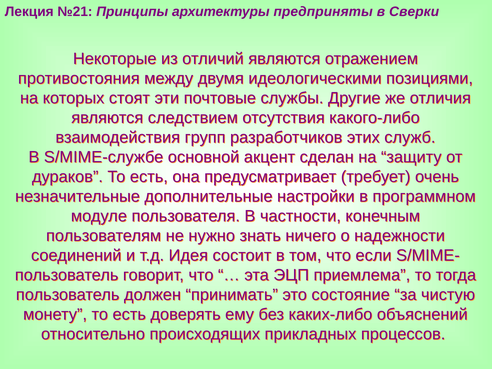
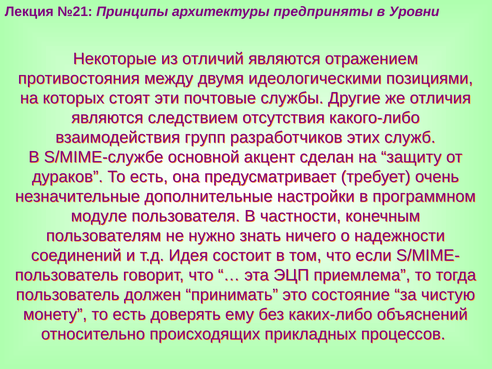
Сверки: Сверки -> Уровни
